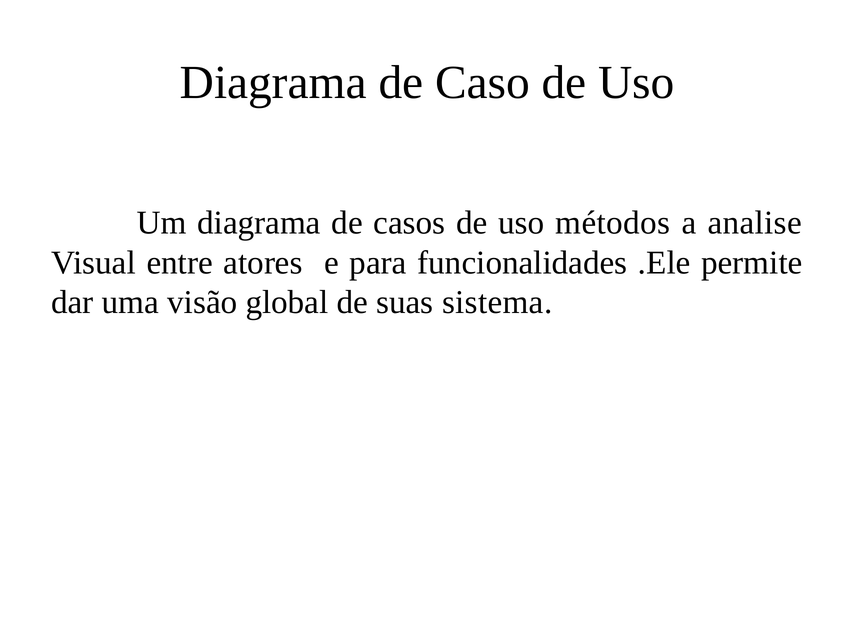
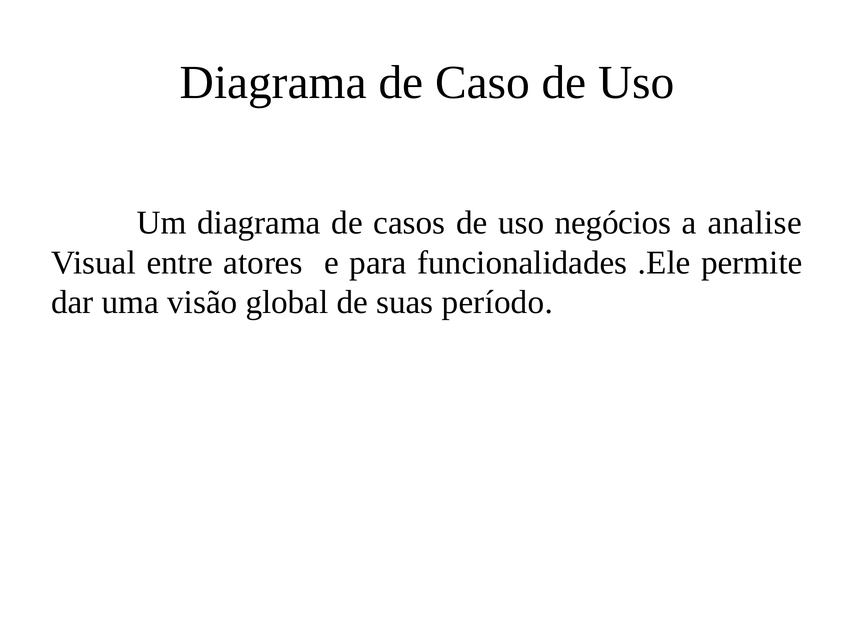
métodos: métodos -> negócios
sistema: sistema -> período
